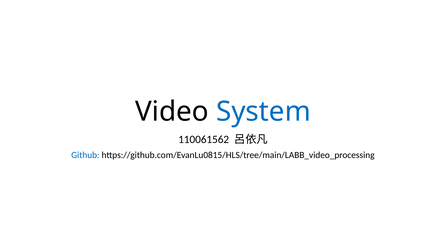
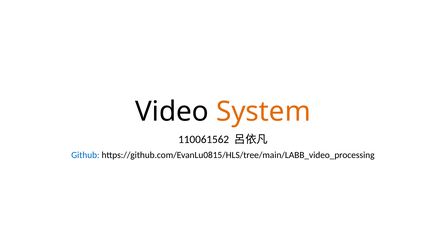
System colour: blue -> orange
